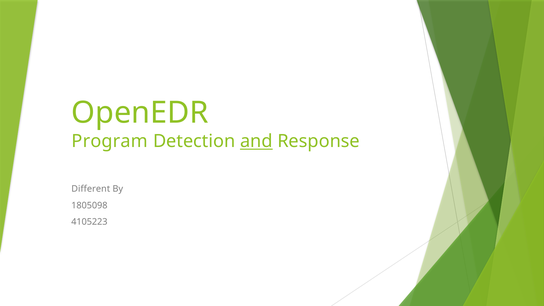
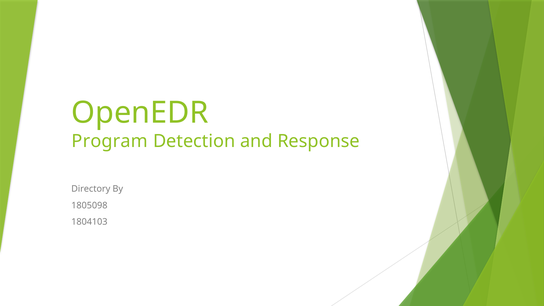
and underline: present -> none
Different: Different -> Directory
4105223: 4105223 -> 1804103
